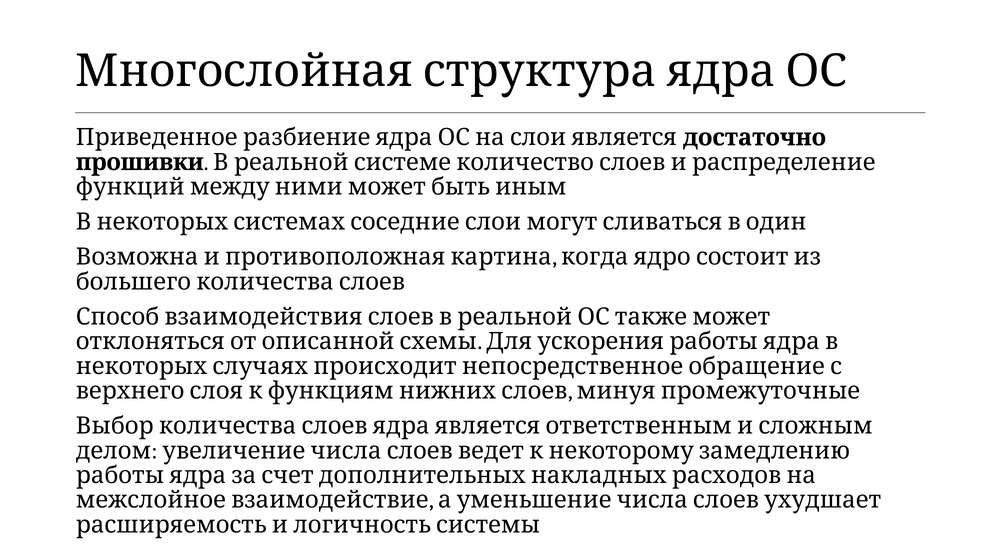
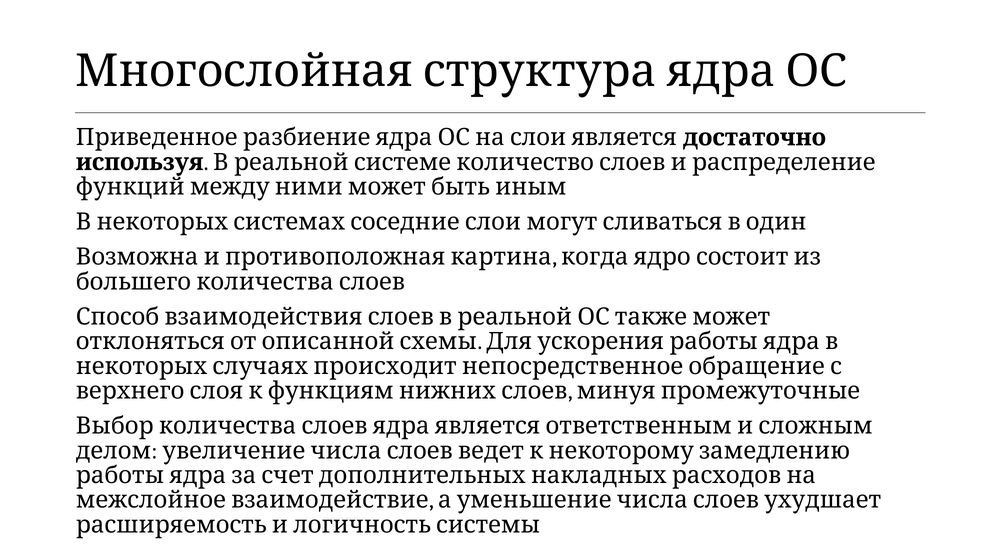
прошивки: прошивки -> используя
